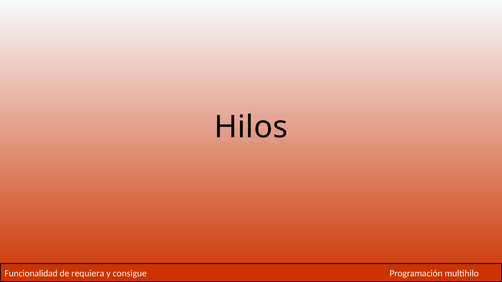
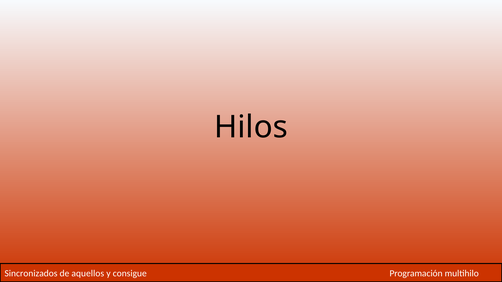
Funcionalidad: Funcionalidad -> Sincronizados
requiera: requiera -> aquellos
